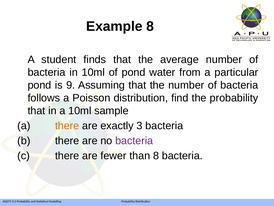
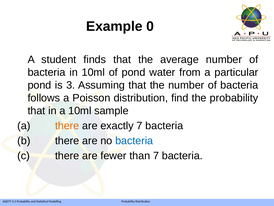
Example 8: 8 -> 0
9: 9 -> 3
exactly 3: 3 -> 7
bacteria at (134, 140) colour: purple -> blue
than 8: 8 -> 7
